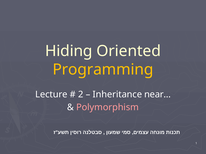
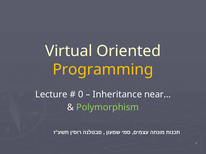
Hiding: Hiding -> Virtual
2: 2 -> 0
Polymorphism colour: pink -> light green
